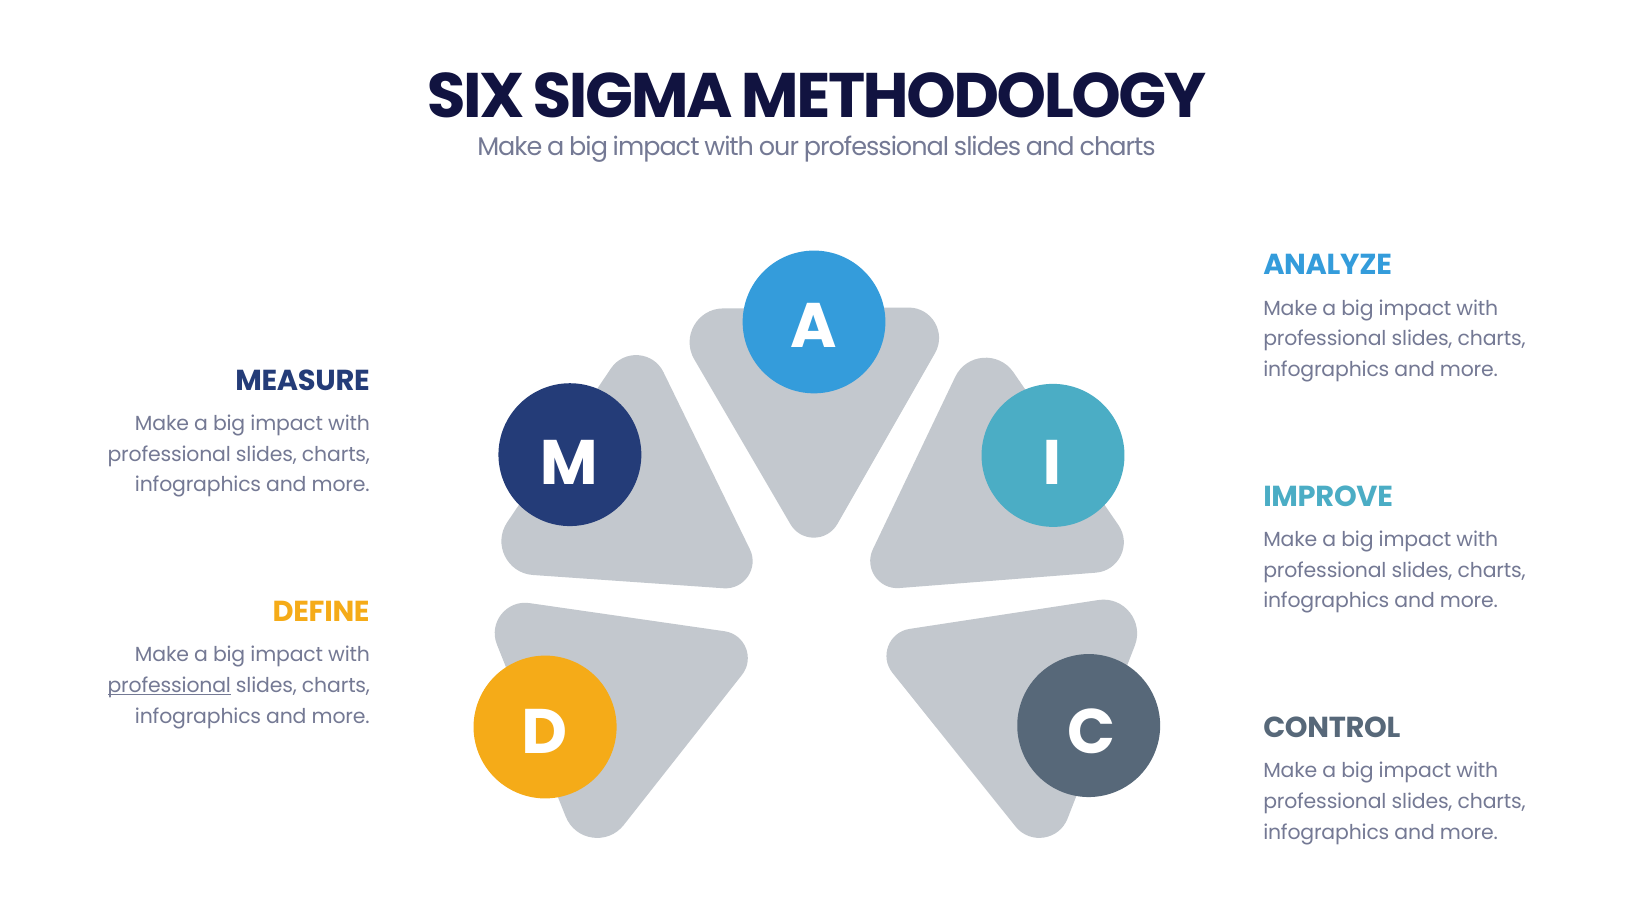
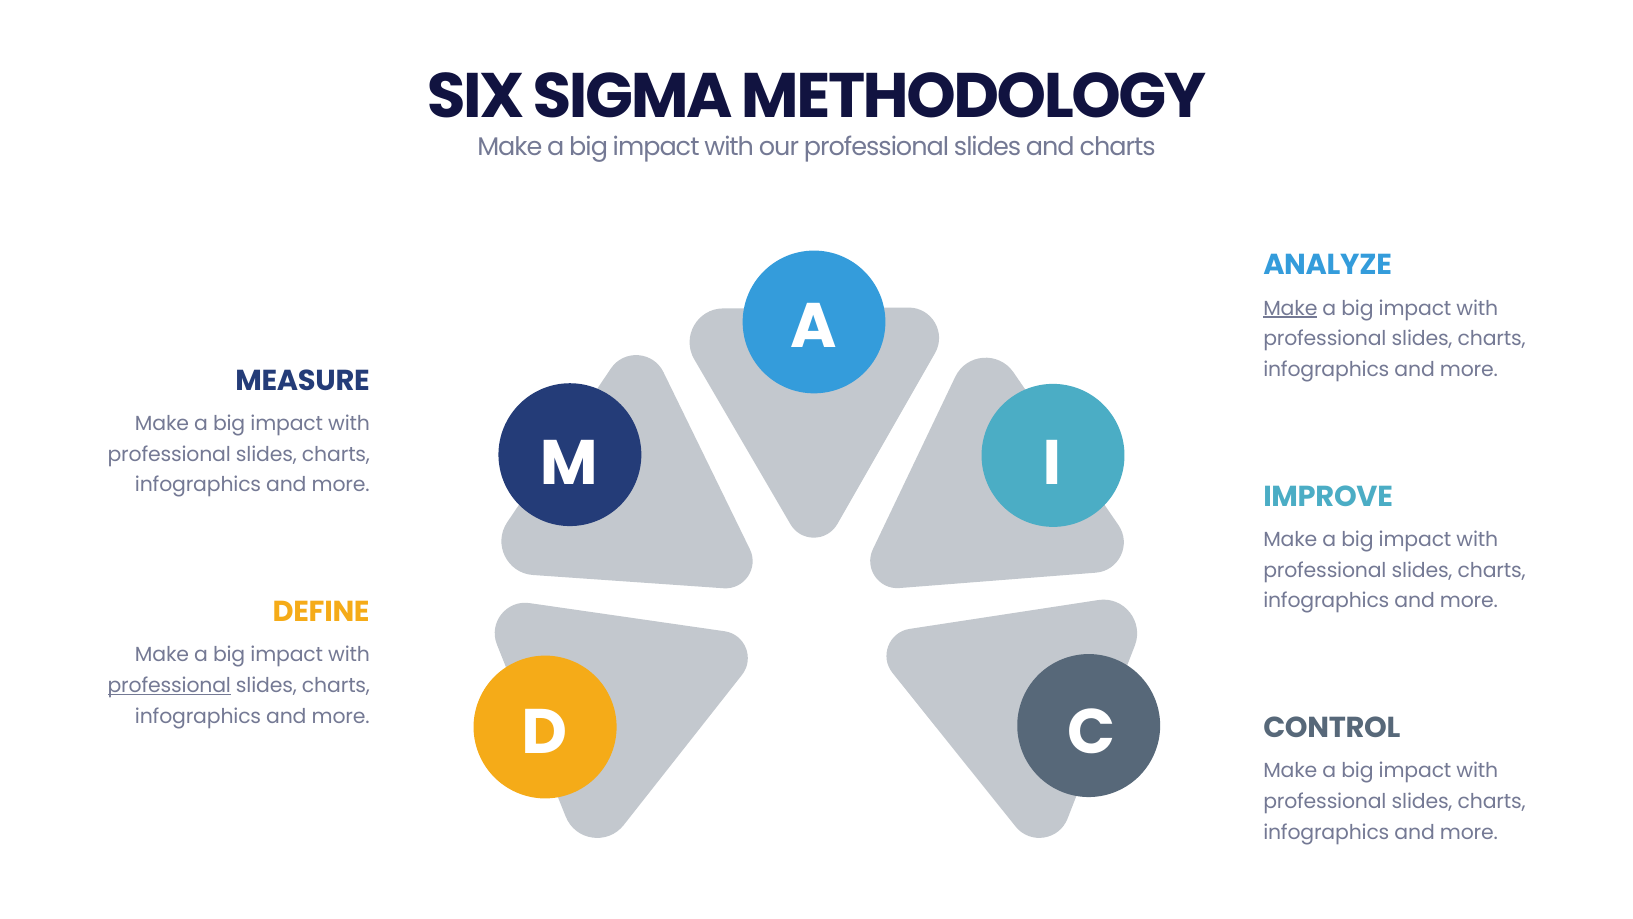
Make at (1290, 308) underline: none -> present
